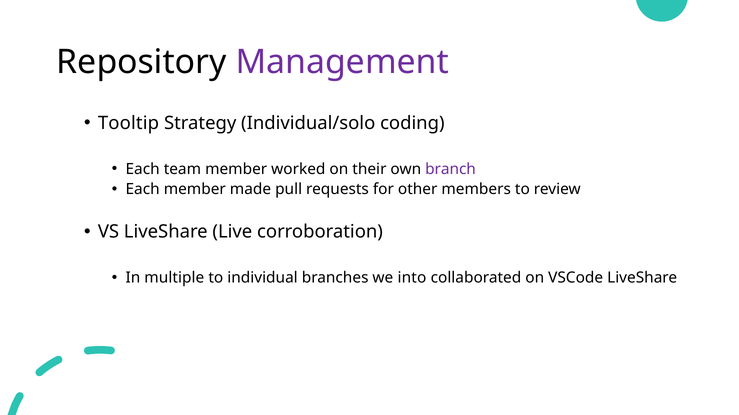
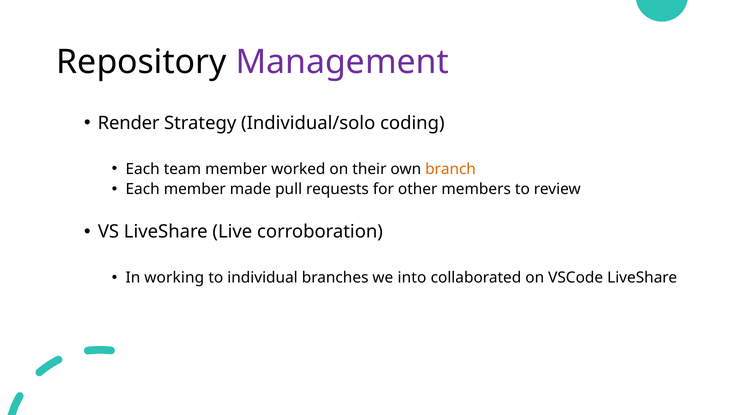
Tooltip: Tooltip -> Render
branch colour: purple -> orange
multiple: multiple -> working
